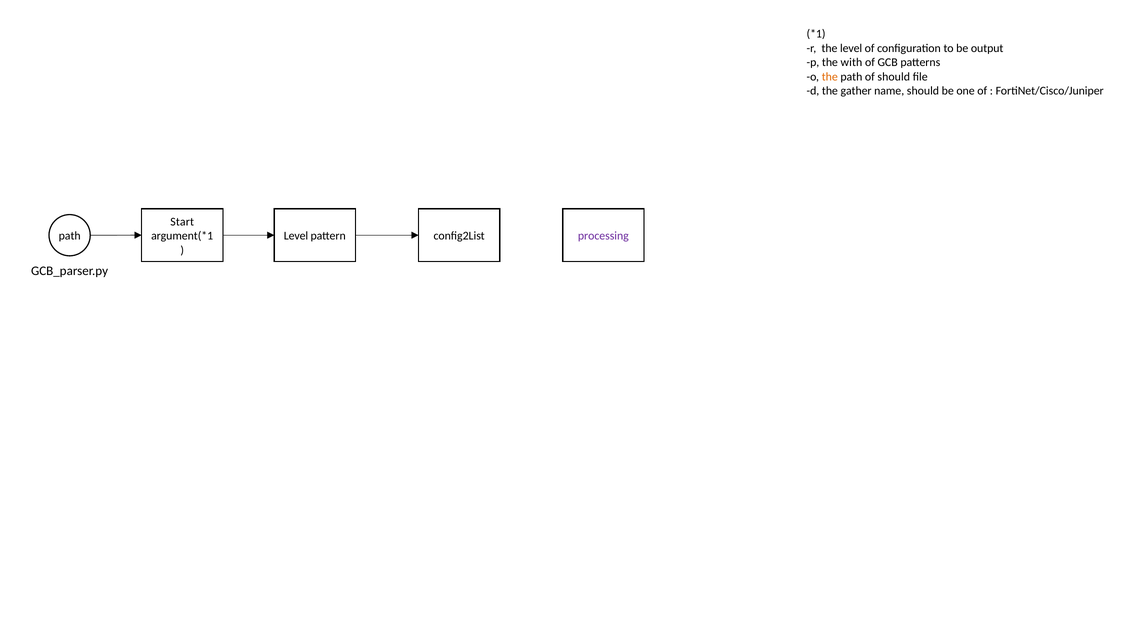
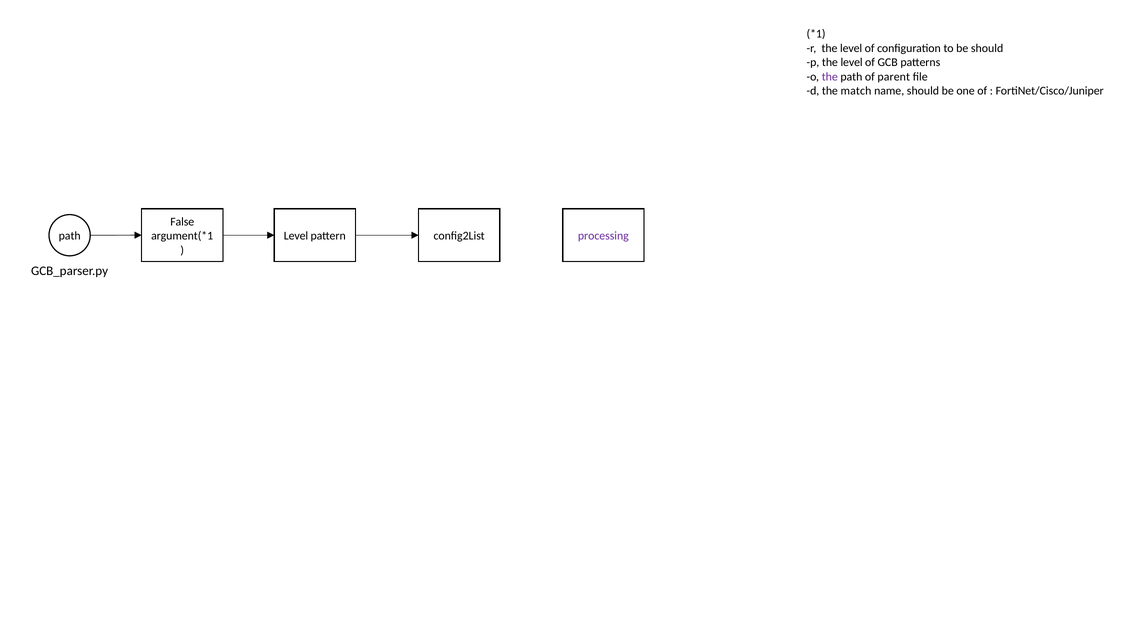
be output: output -> should
p the with: with -> level
the at (830, 77) colour: orange -> purple
of should: should -> parent
gather: gather -> match
Start: Start -> False
